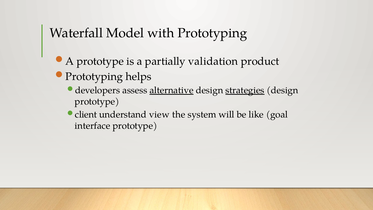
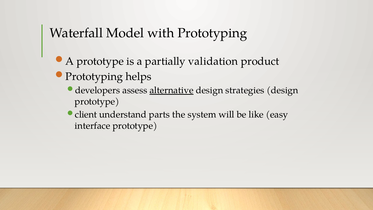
strategies underline: present -> none
view: view -> parts
goal: goal -> easy
